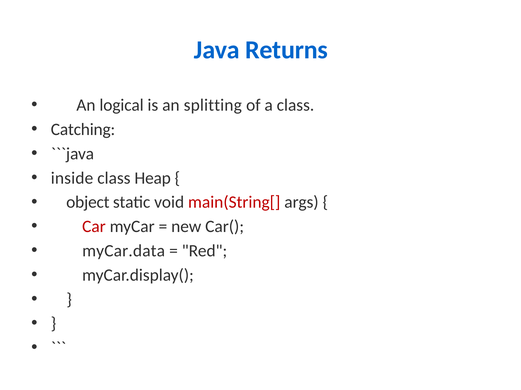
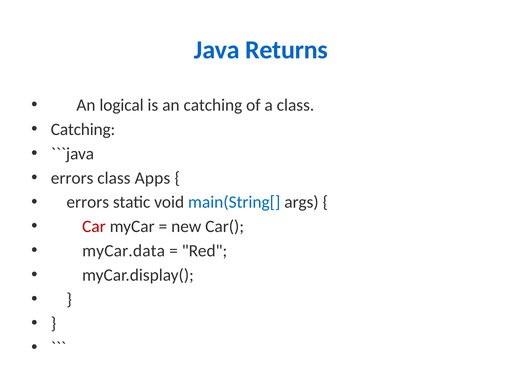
an splitting: splitting -> catching
inside at (72, 178): inside -> errors
Heap: Heap -> Apps
object at (88, 203): object -> errors
main(String[ colour: red -> blue
